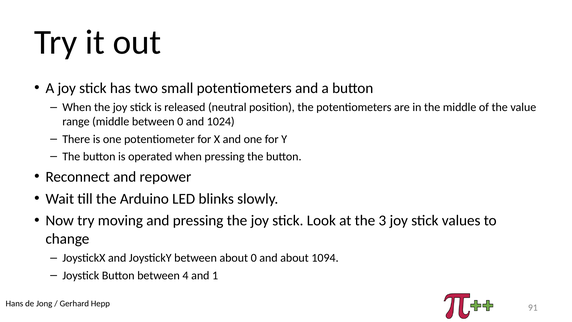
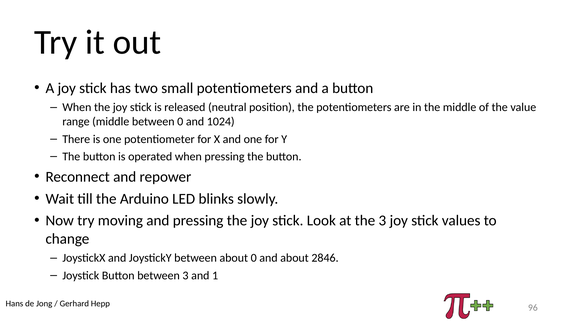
1094: 1094 -> 2846
between 4: 4 -> 3
91: 91 -> 96
